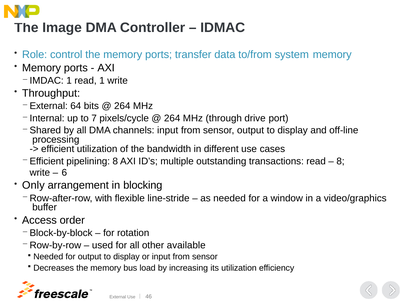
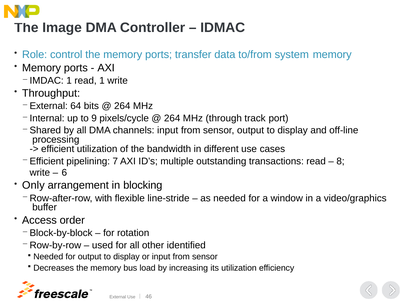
7: 7 -> 9
drive: drive -> track
pipelining 8: 8 -> 7
available: available -> identified
